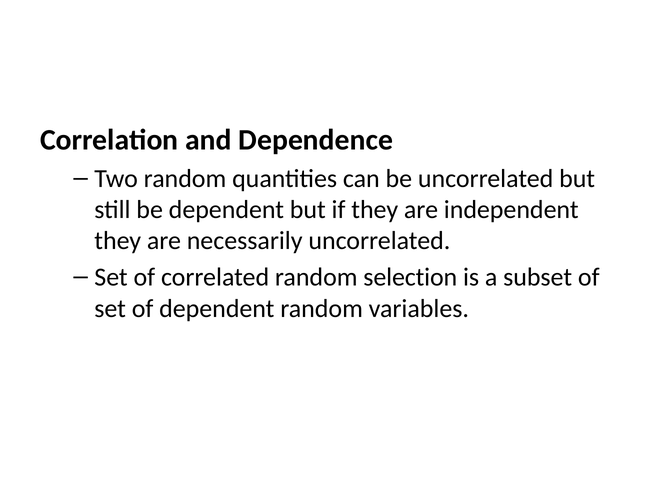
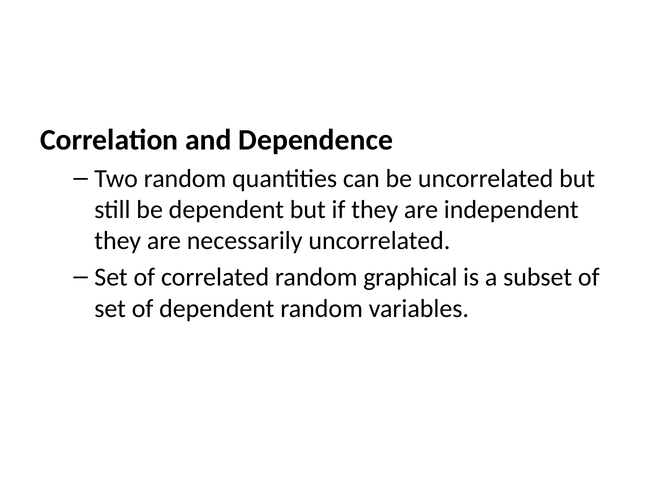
selection: selection -> graphical
